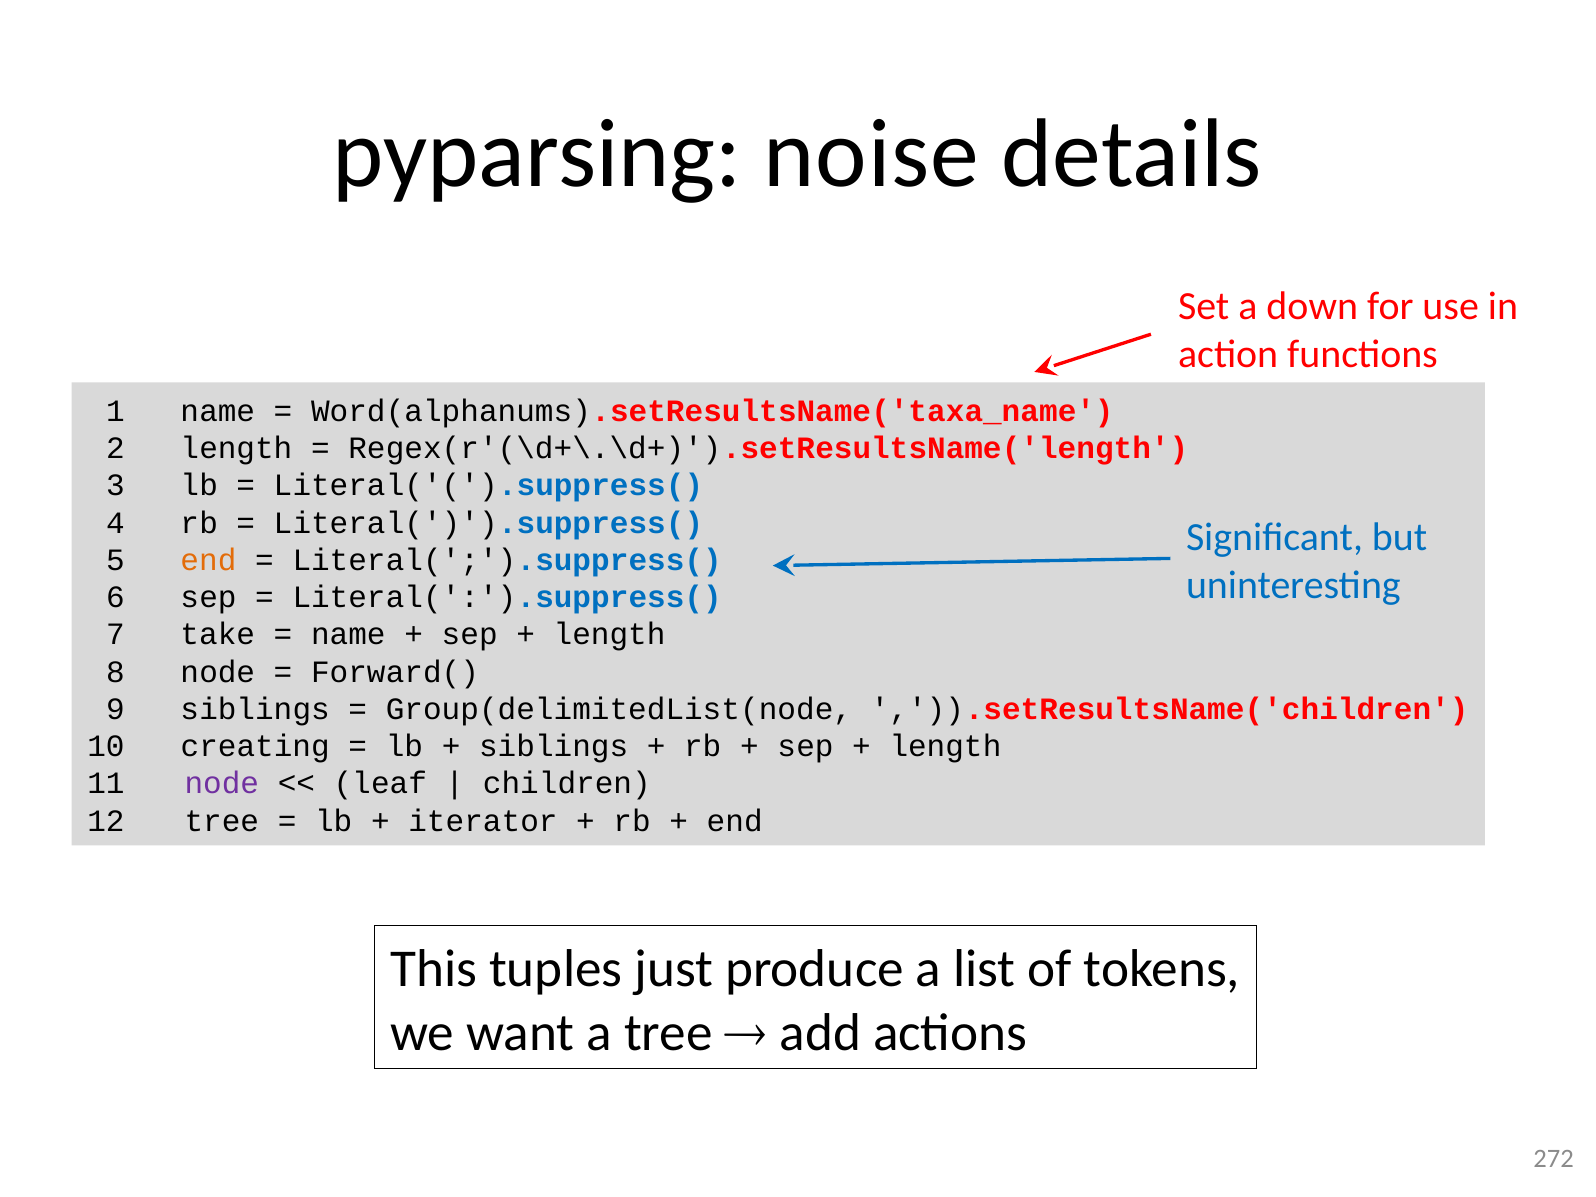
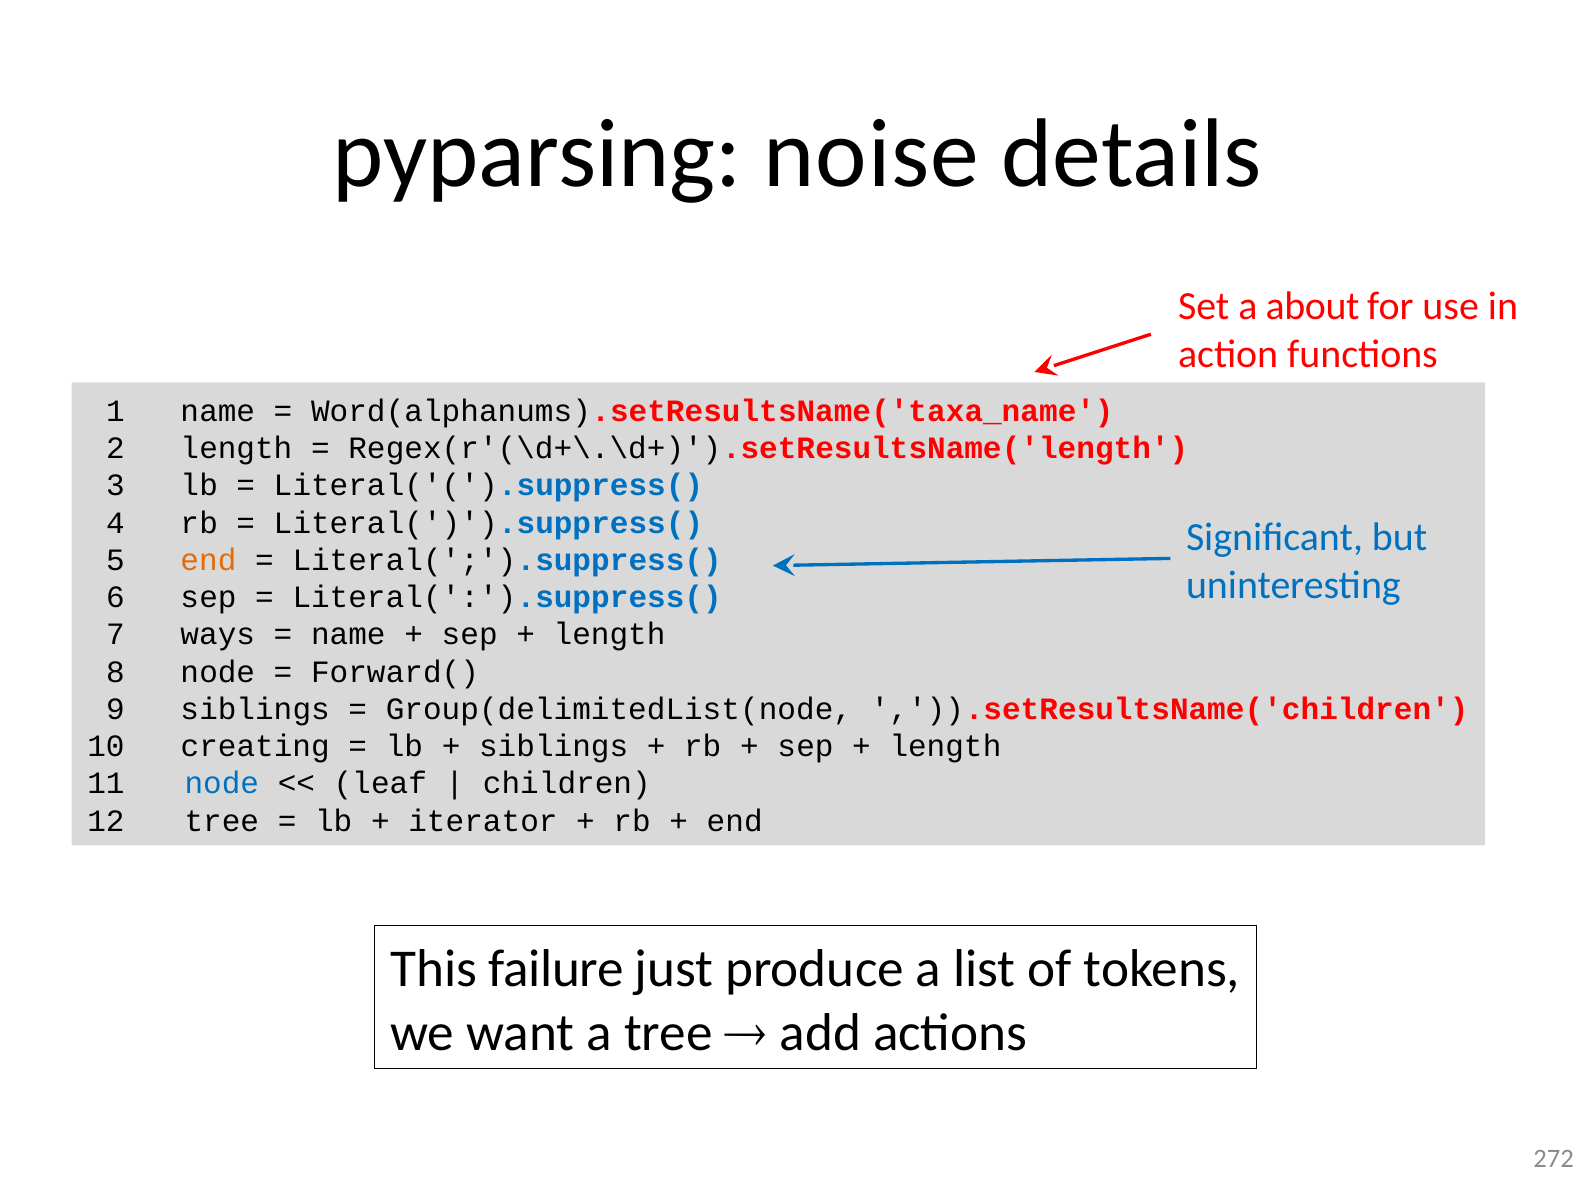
down: down -> about
take: take -> ways
node at (222, 784) colour: purple -> blue
tuples: tuples -> failure
